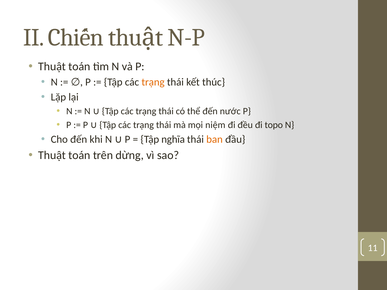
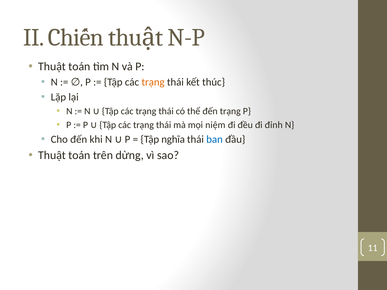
đến nước: nước -> trạng
topo: topo -> đỉnh
ban colour: orange -> blue
